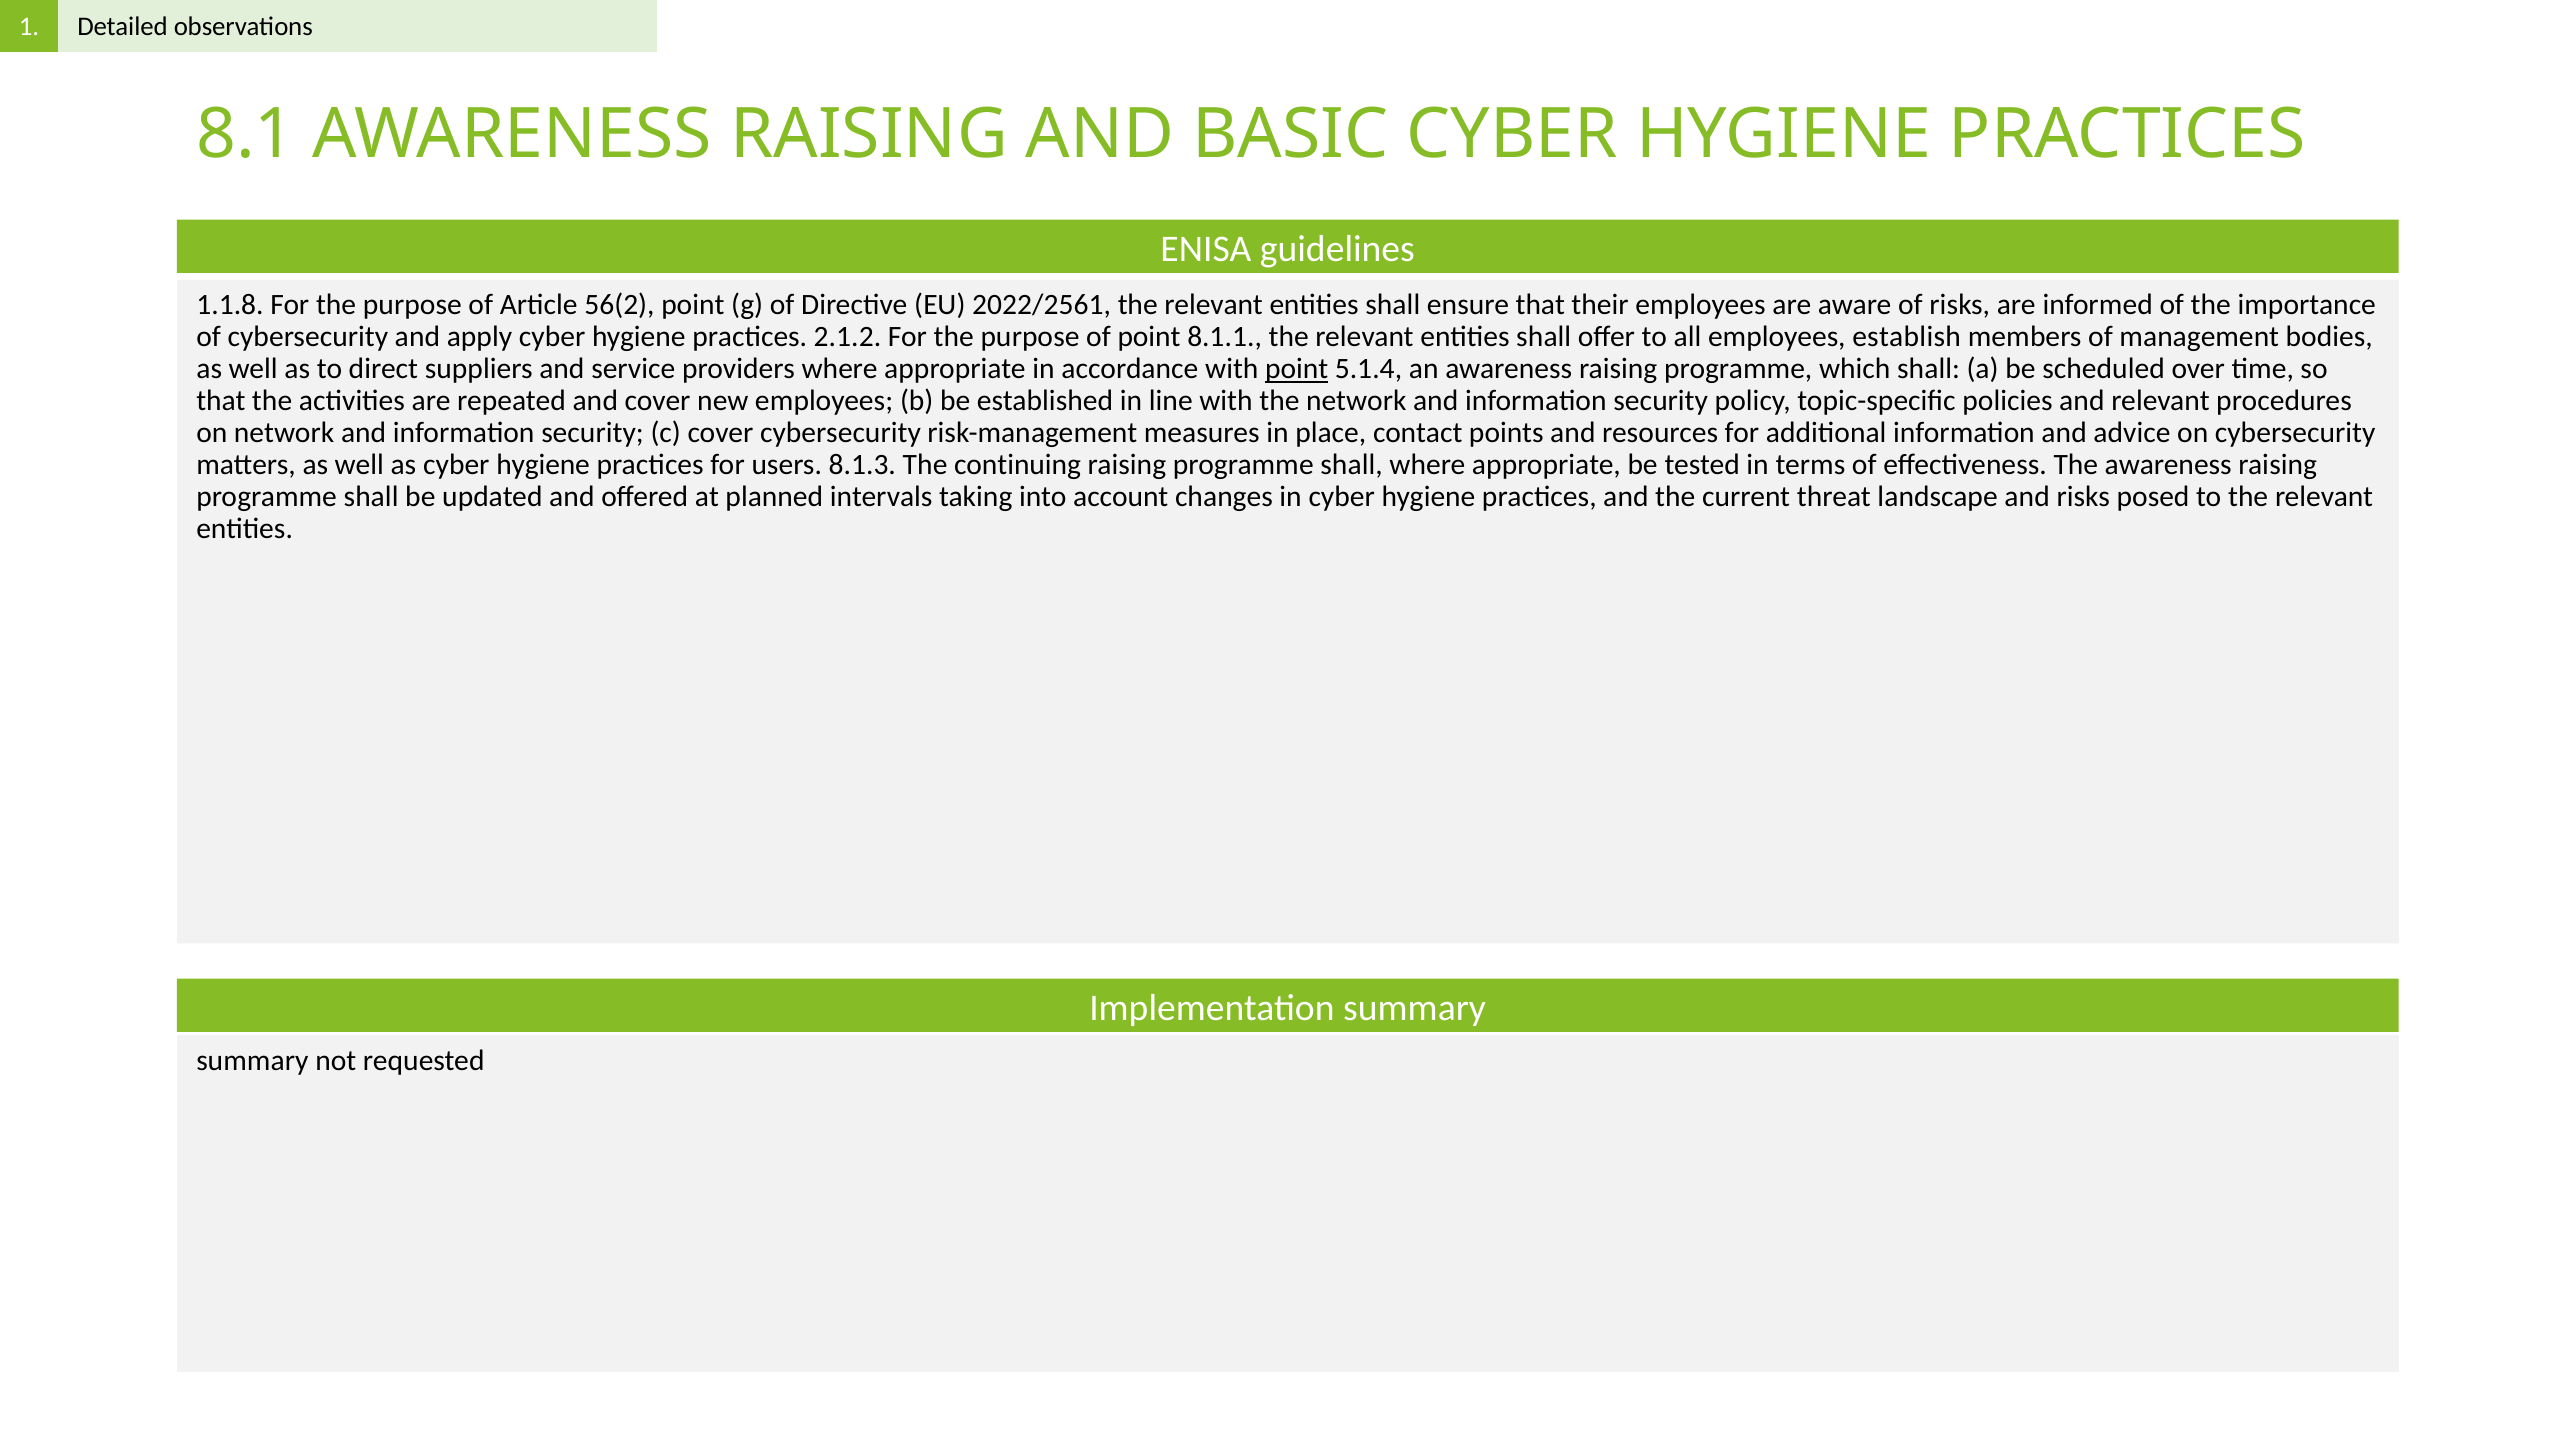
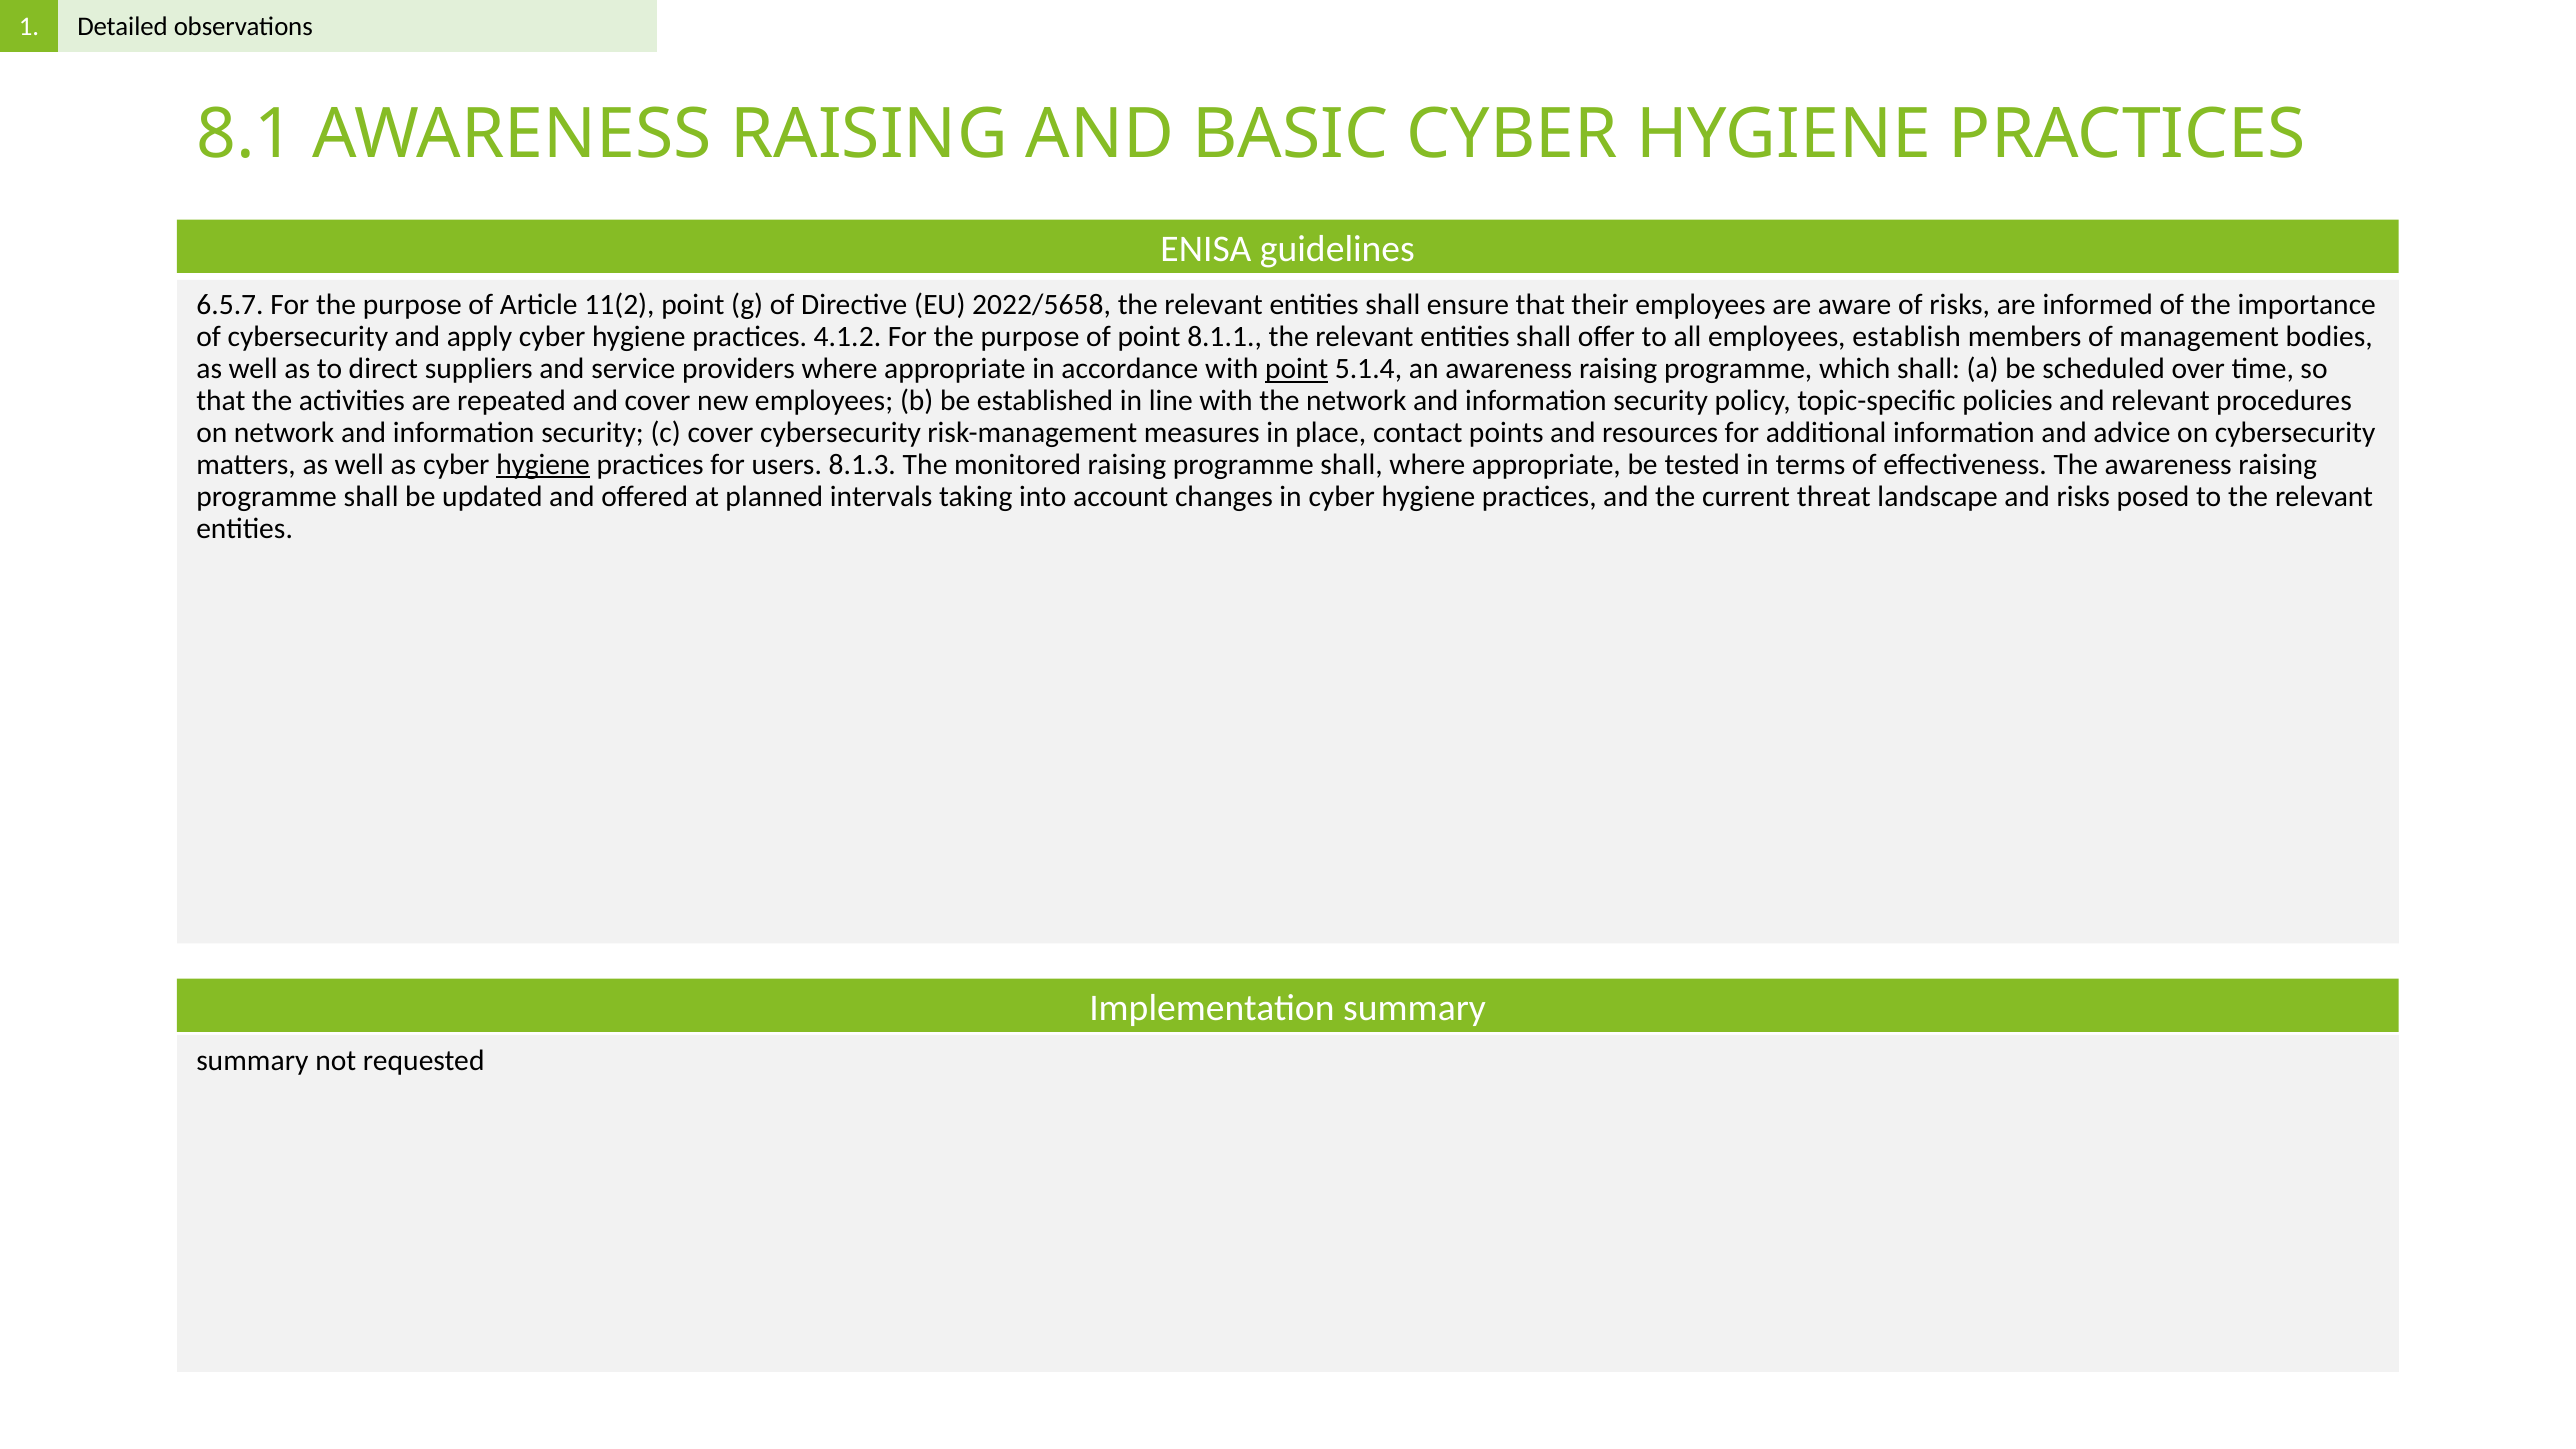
1.1.8: 1.1.8 -> 6.5.7
56(2: 56(2 -> 11(2
2022/2561: 2022/2561 -> 2022/5658
2.1.2: 2.1.2 -> 4.1.2
hygiene at (543, 465) underline: none -> present
continuing: continuing -> monitored
